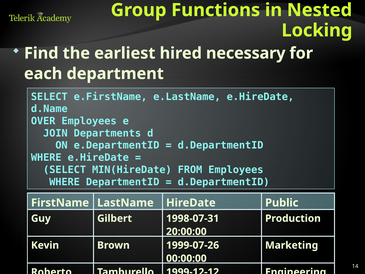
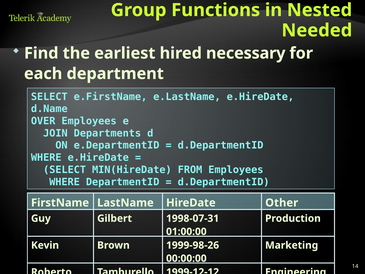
Locking: Locking -> Needed
Public: Public -> Other
20:00:00: 20:00:00 -> 01:00:00
1999-07-26: 1999-07-26 -> 1999-98-26
